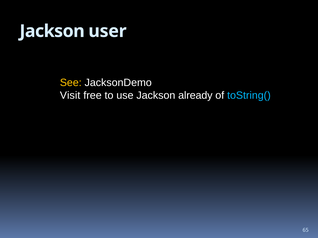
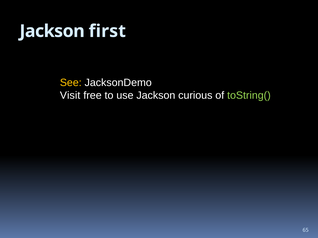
user: user -> first
already: already -> curious
toString( colour: light blue -> light green
